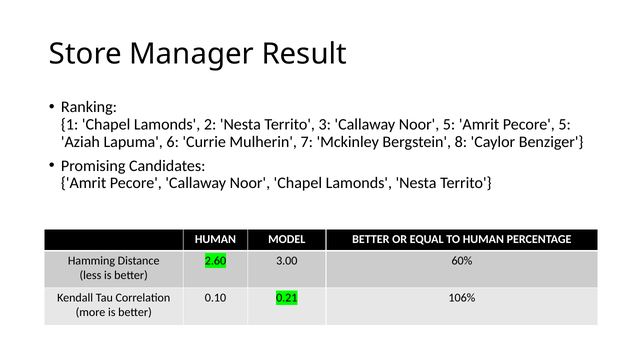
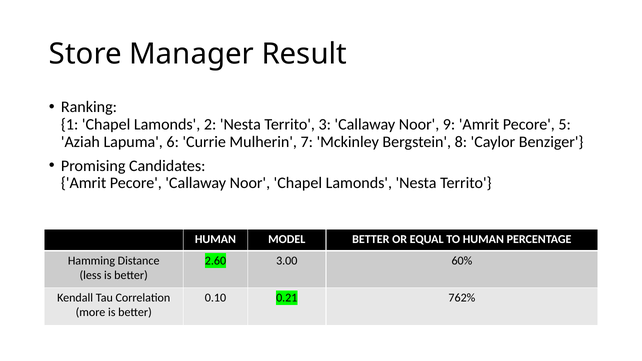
Noor 5: 5 -> 9
106%: 106% -> 762%
